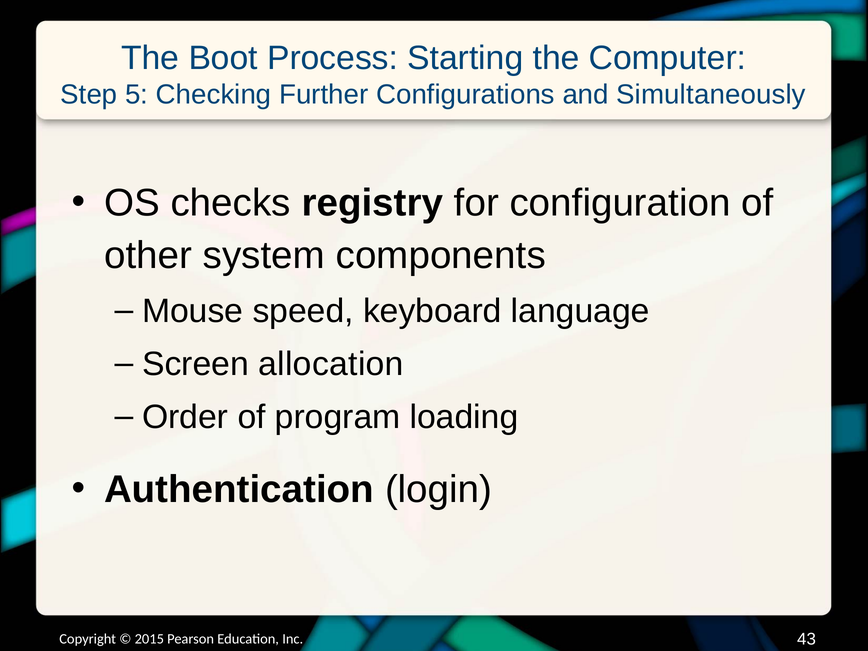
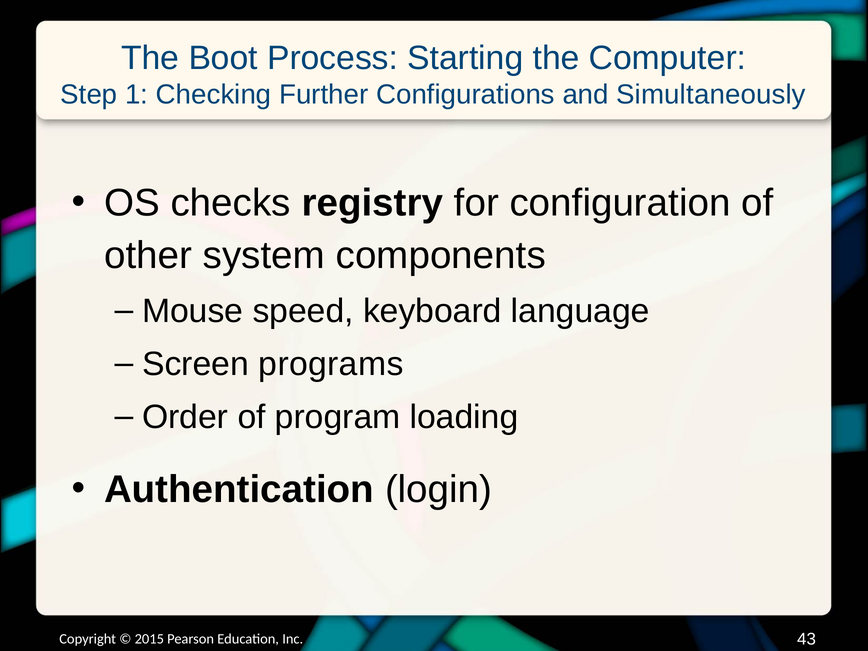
5: 5 -> 1
allocation: allocation -> programs
